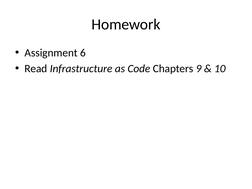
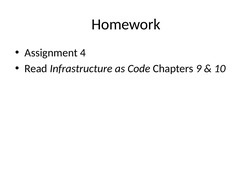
6: 6 -> 4
